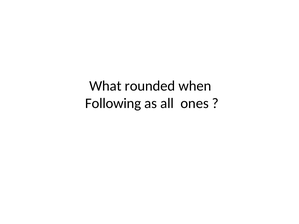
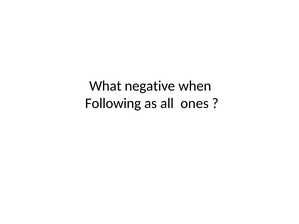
rounded: rounded -> negative
